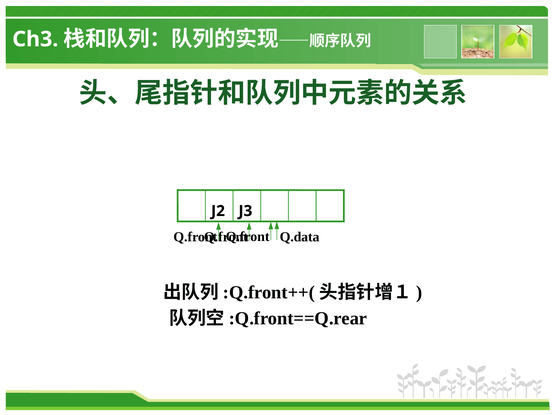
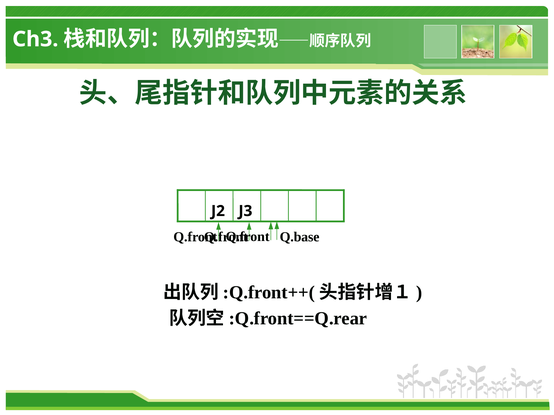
Q.data: Q.data -> Q.base
